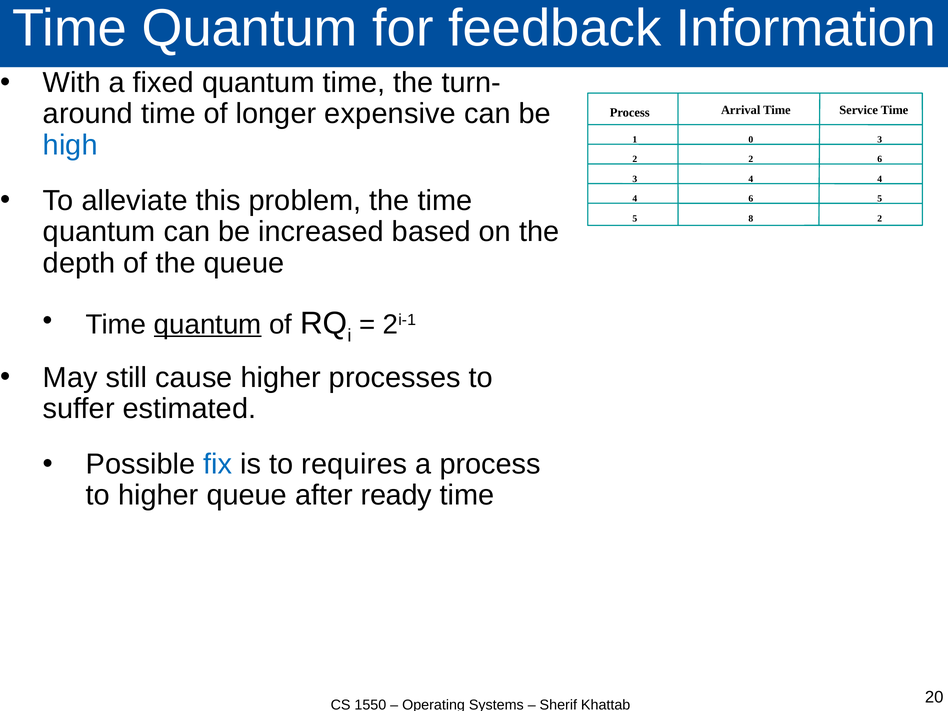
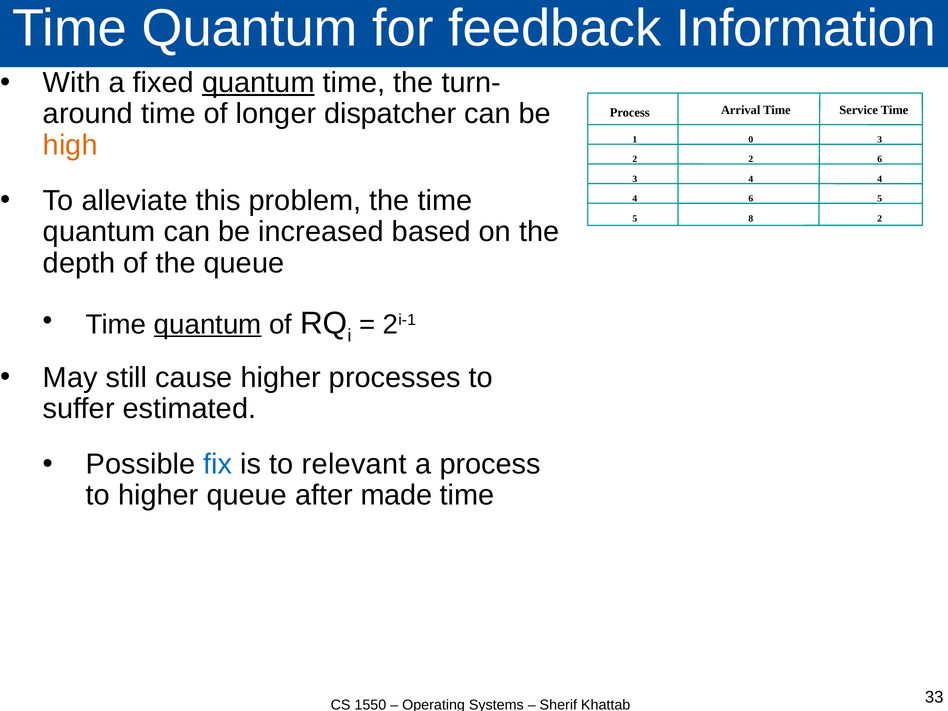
quantum at (258, 83) underline: none -> present
expensive: expensive -> dispatcher
high colour: blue -> orange
requires: requires -> relevant
ready: ready -> made
20: 20 -> 33
